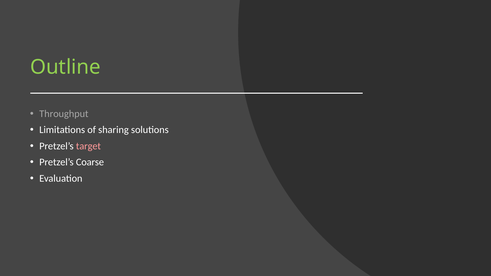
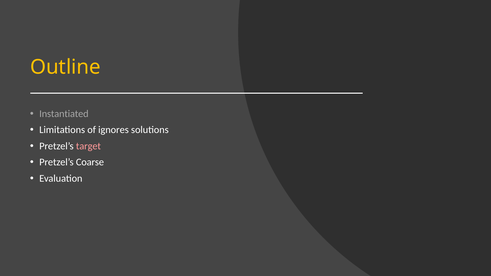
Outline colour: light green -> yellow
Throughput: Throughput -> Instantiated
sharing: sharing -> ignores
